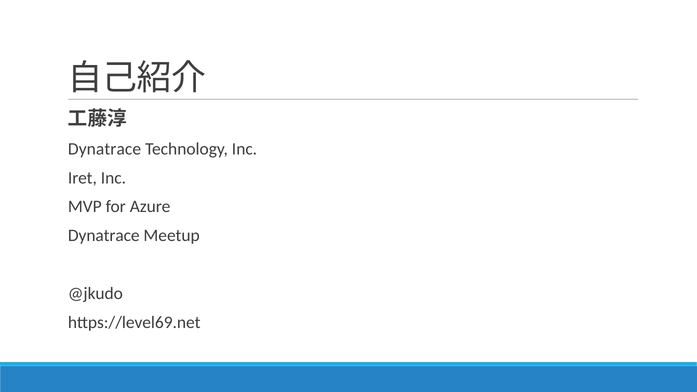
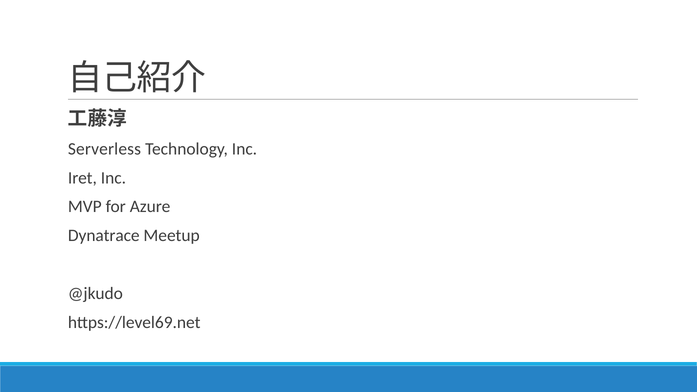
Dynatrace at (105, 149): Dynatrace -> Serverless
